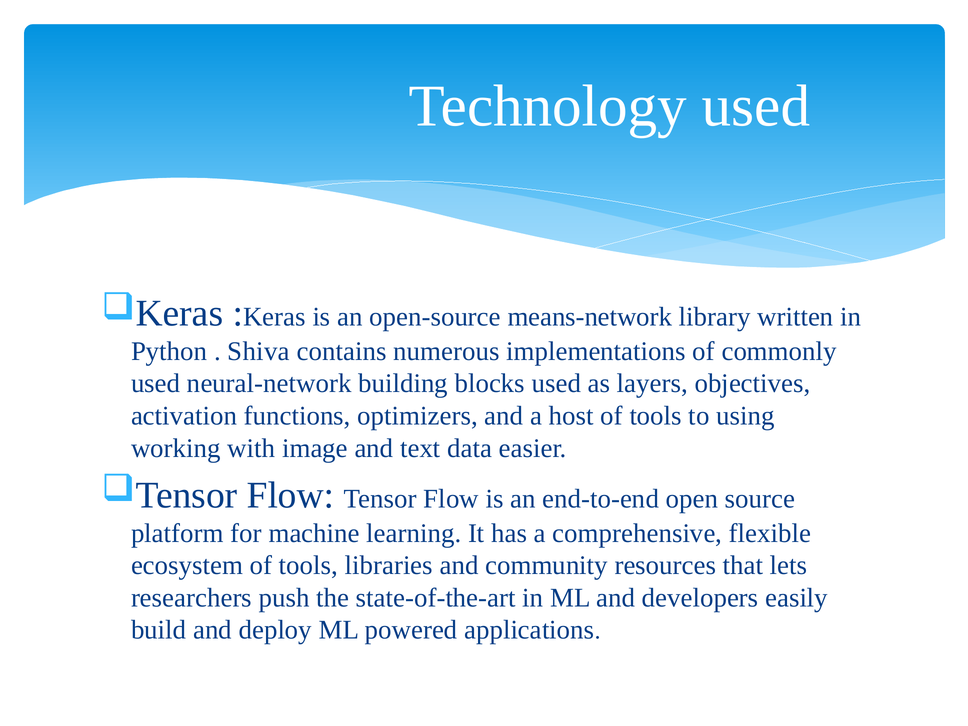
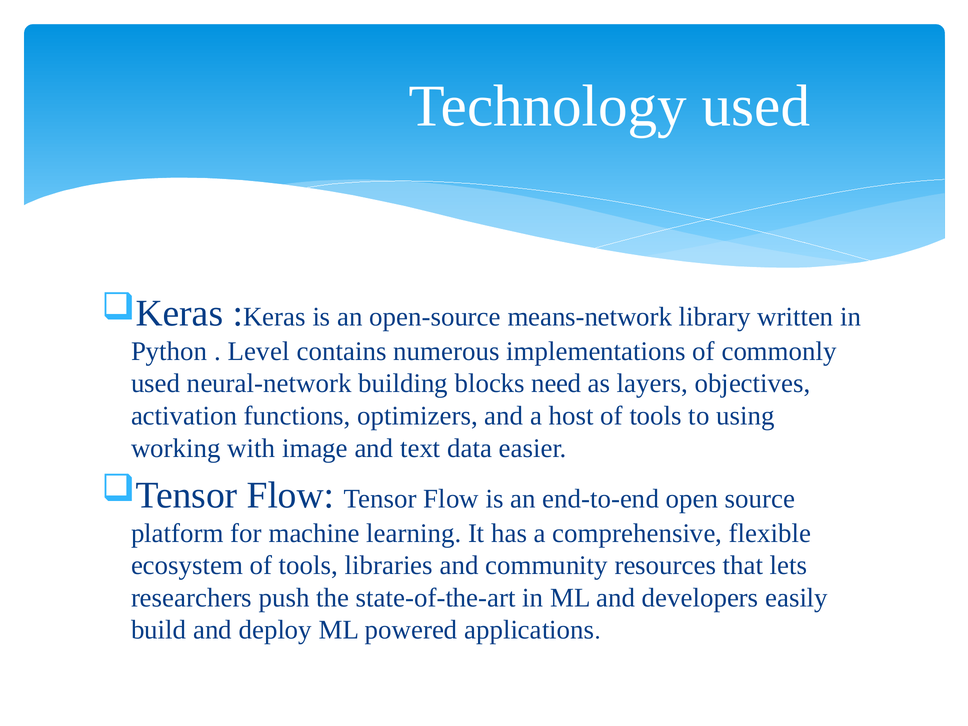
Shiva: Shiva -> Level
blocks used: used -> need
